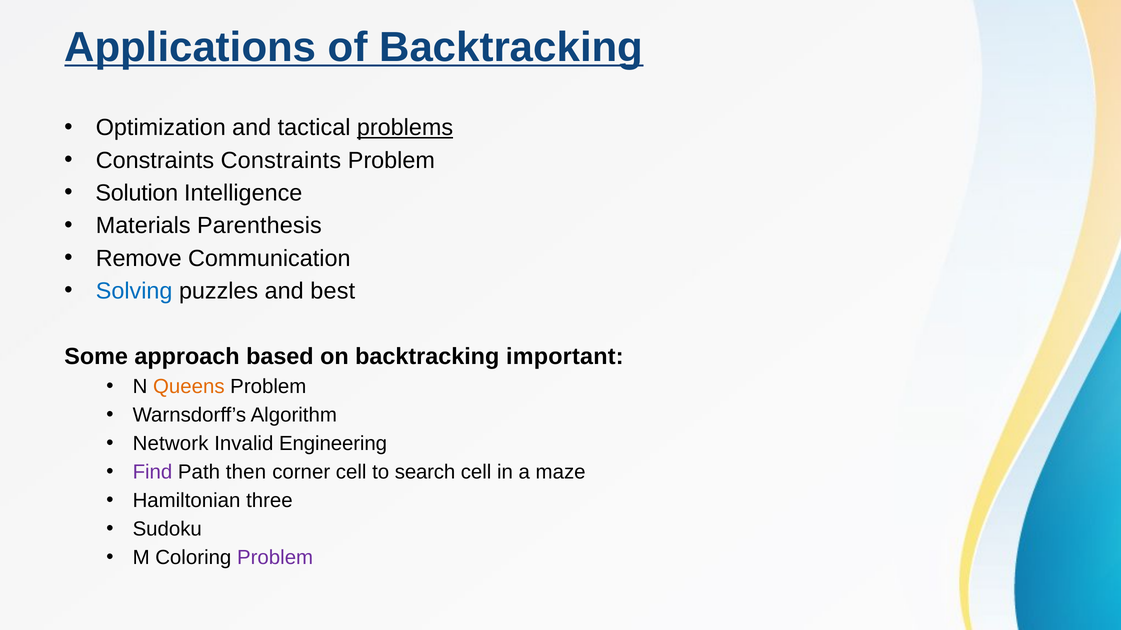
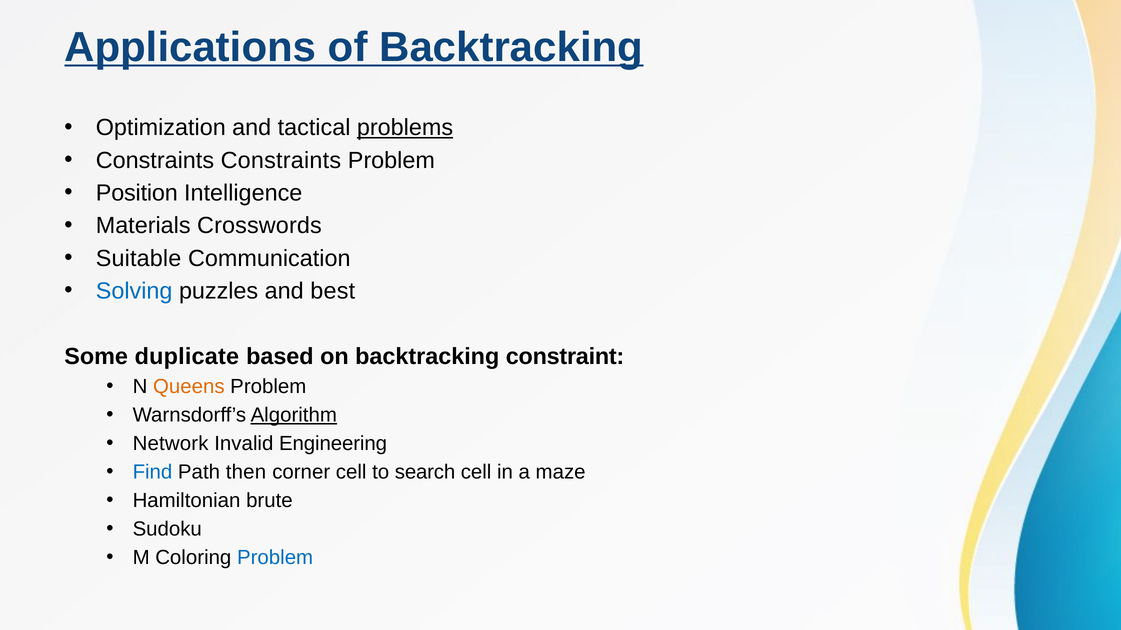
Solution: Solution -> Position
Parenthesis: Parenthesis -> Crosswords
Remove: Remove -> Suitable
approach: approach -> duplicate
important: important -> constraint
Algorithm underline: none -> present
Find colour: purple -> blue
three: three -> brute
Problem at (275, 558) colour: purple -> blue
